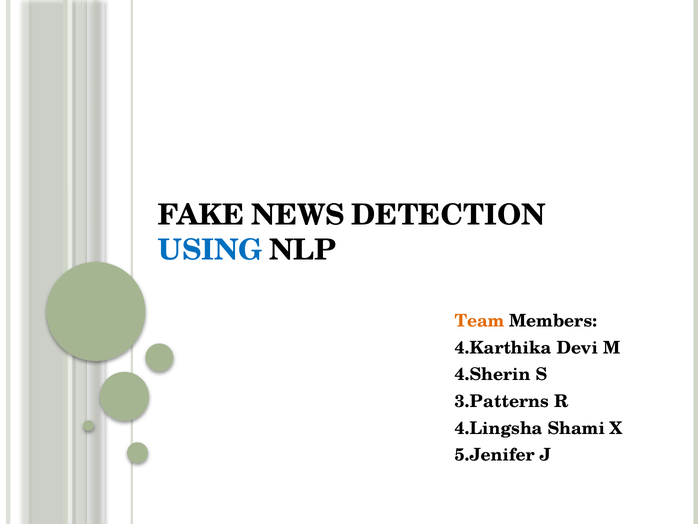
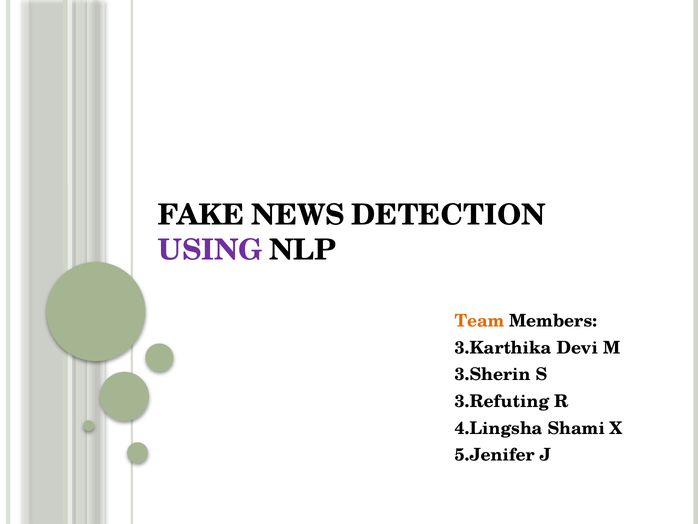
USING colour: blue -> purple
4.Karthika: 4.Karthika -> 3.Karthika
4.Sherin: 4.Sherin -> 3.Sherin
3.Patterns: 3.Patterns -> 3.Refuting
